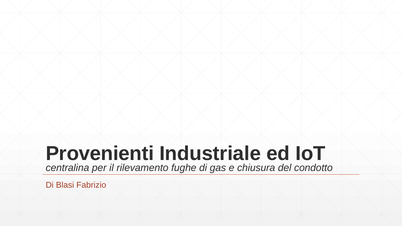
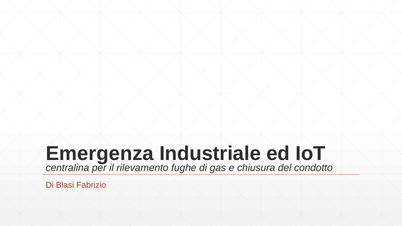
Provenienti: Provenienti -> Emergenza
